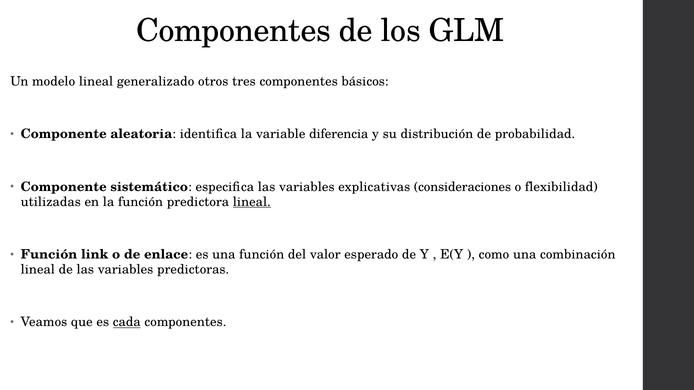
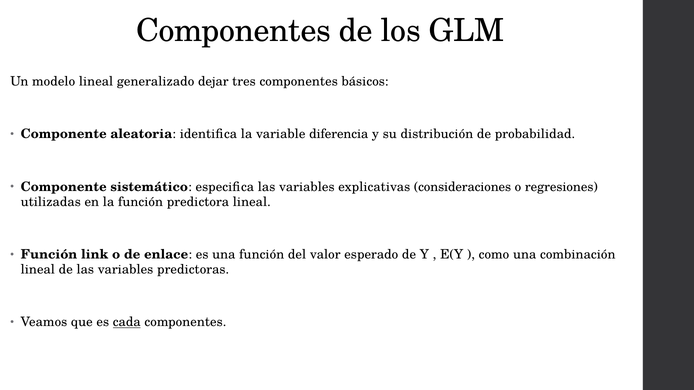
otros: otros -> dejar
flexibilidad: flexibilidad -> regresiones
lineal at (252, 202) underline: present -> none
